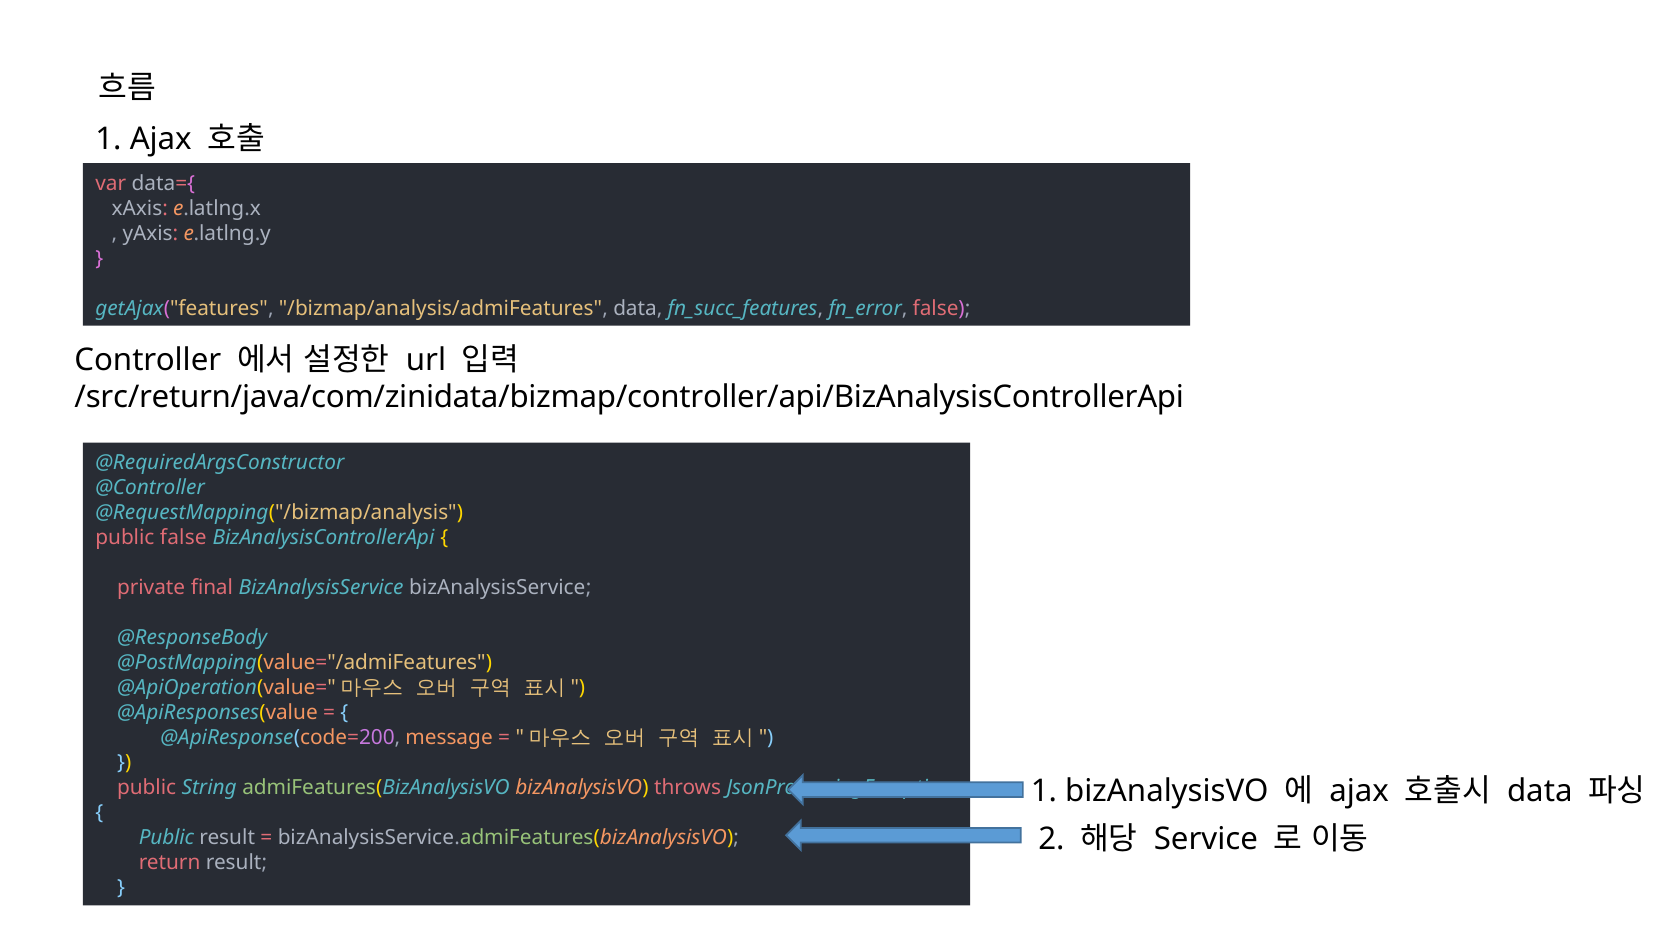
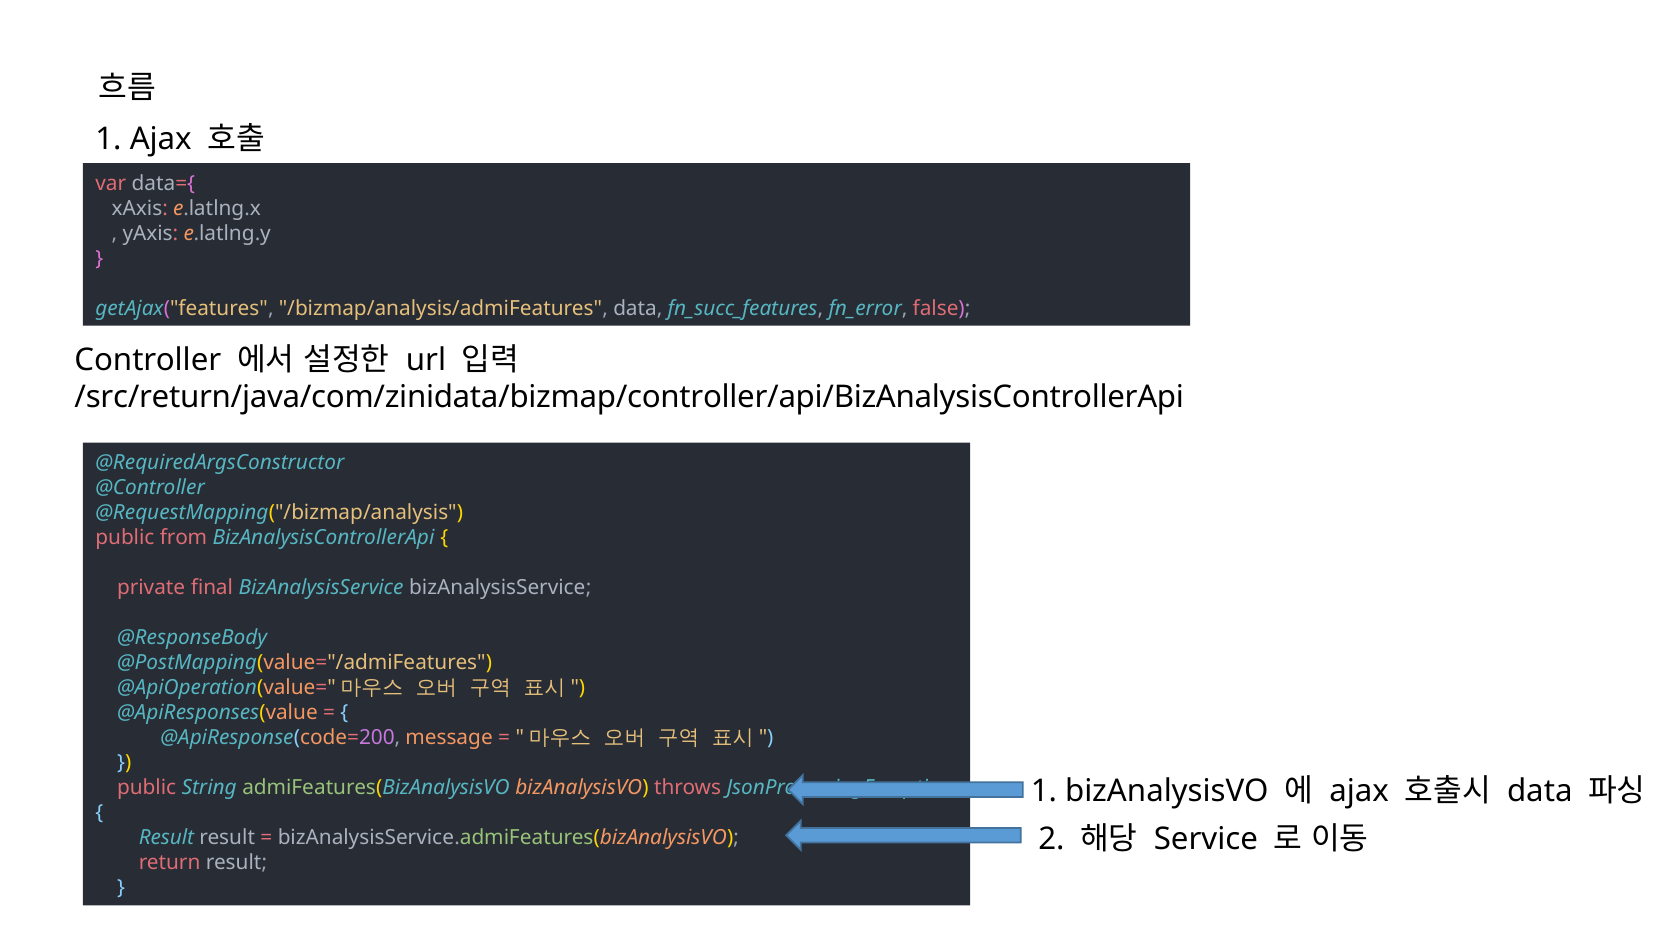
public false: false -> from
Public at (166, 838): Public -> Result
